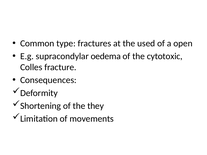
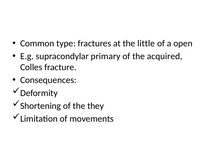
used: used -> little
oedema: oedema -> primary
cytotoxic: cytotoxic -> acquired
